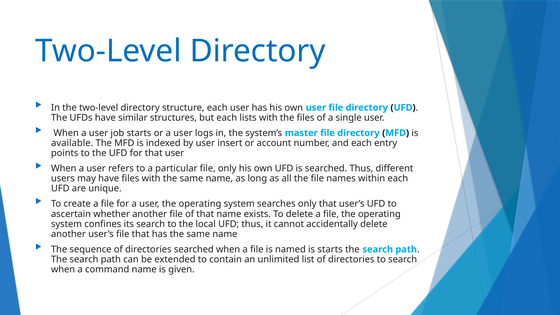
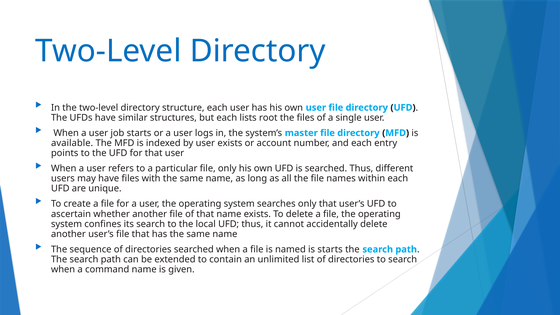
lists with: with -> root
user insert: insert -> exists
